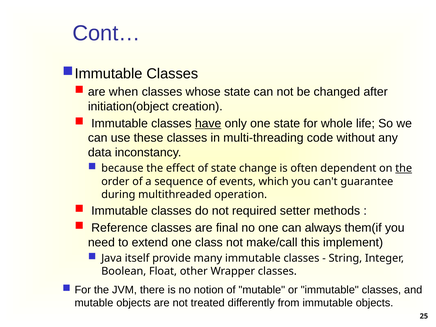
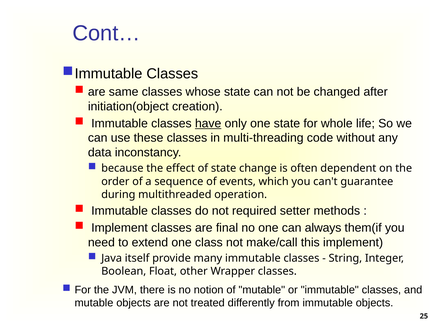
when: when -> same
the at (404, 168) underline: present -> none
Reference at (120, 228): Reference -> Implement
